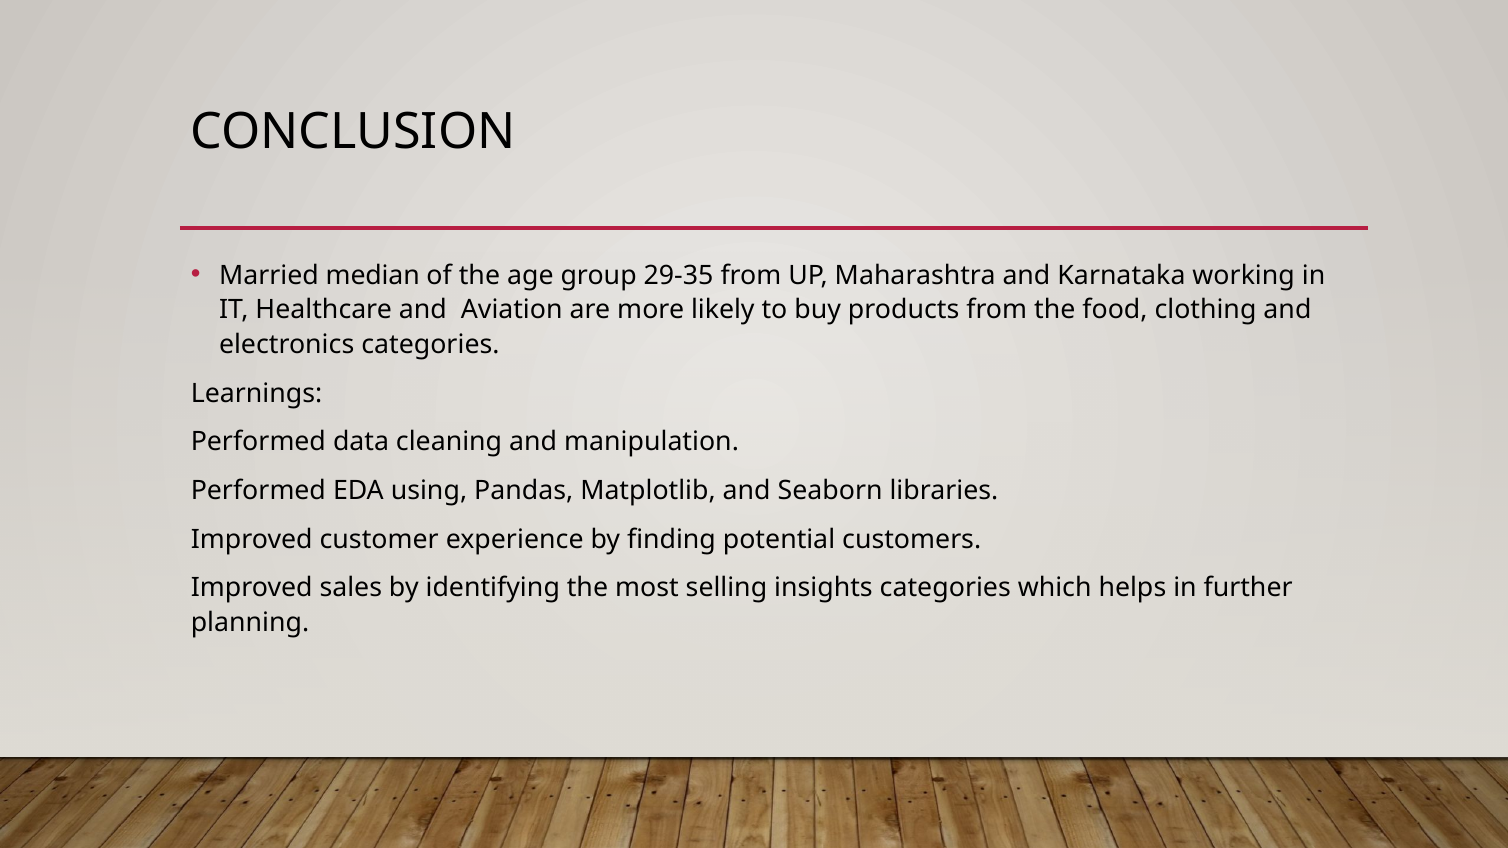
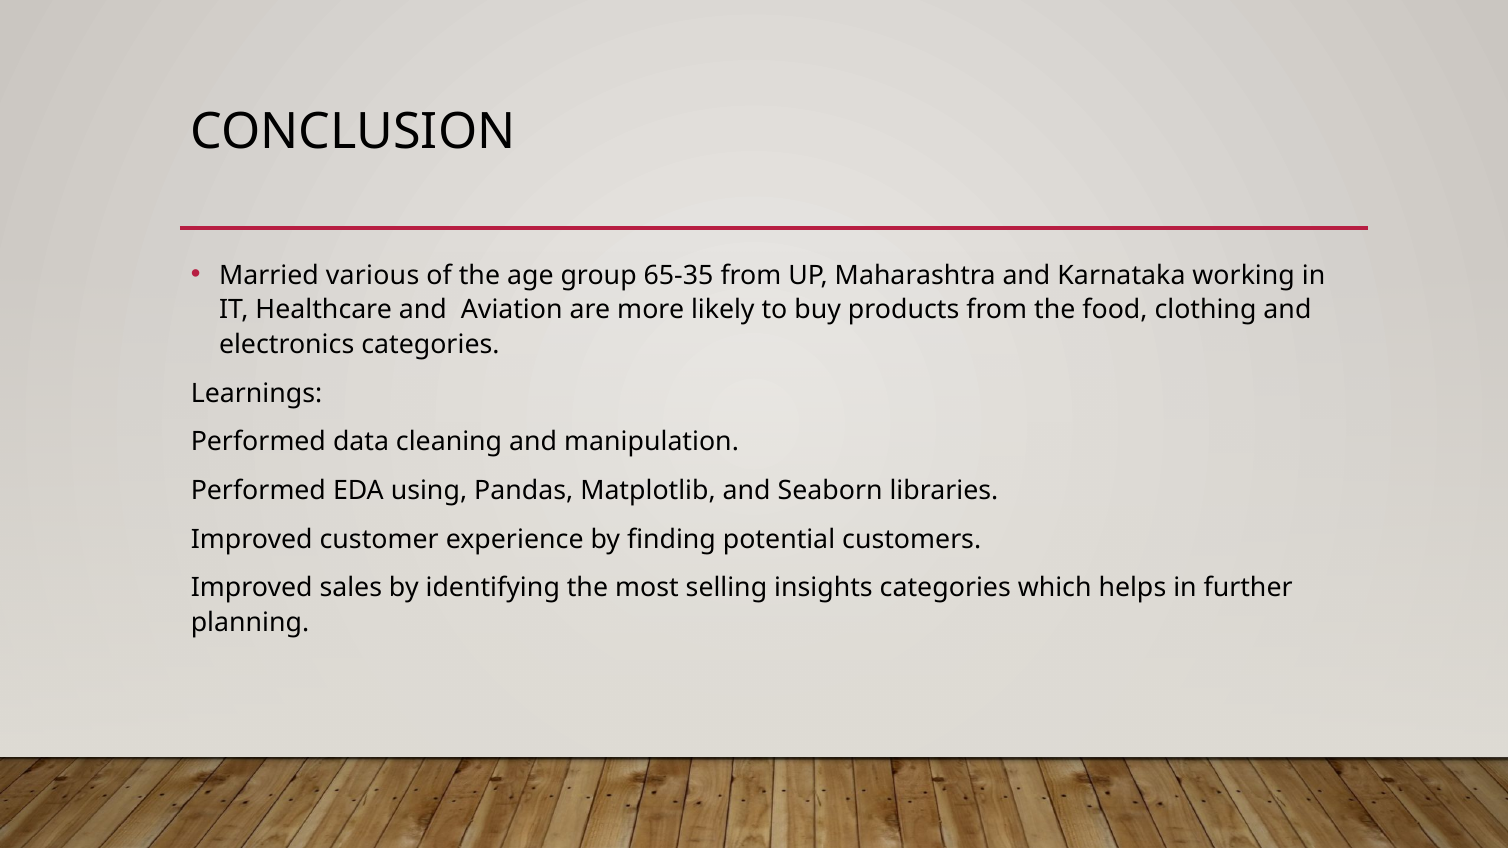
median: median -> various
29-35: 29-35 -> 65-35
